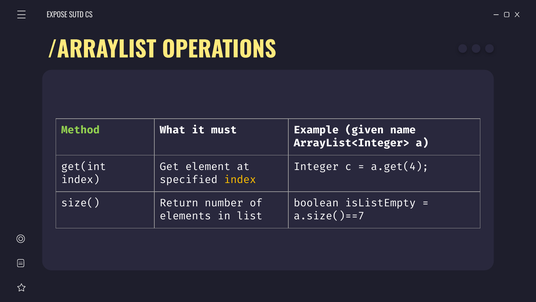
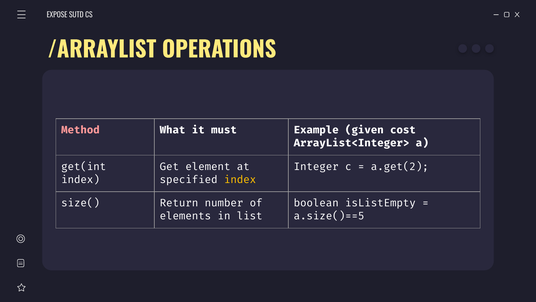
Method colour: light green -> pink
name: name -> cost
a.get(4: a.get(4 -> a.get(2
a.size()==7: a.size()==7 -> a.size()==5
